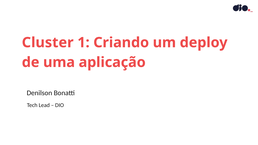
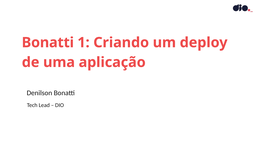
Cluster at (48, 43): Cluster -> Bonatti
